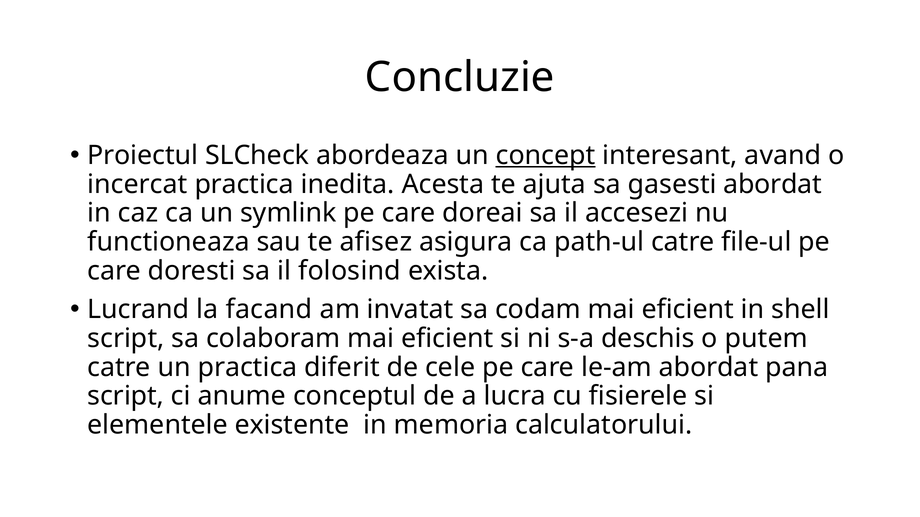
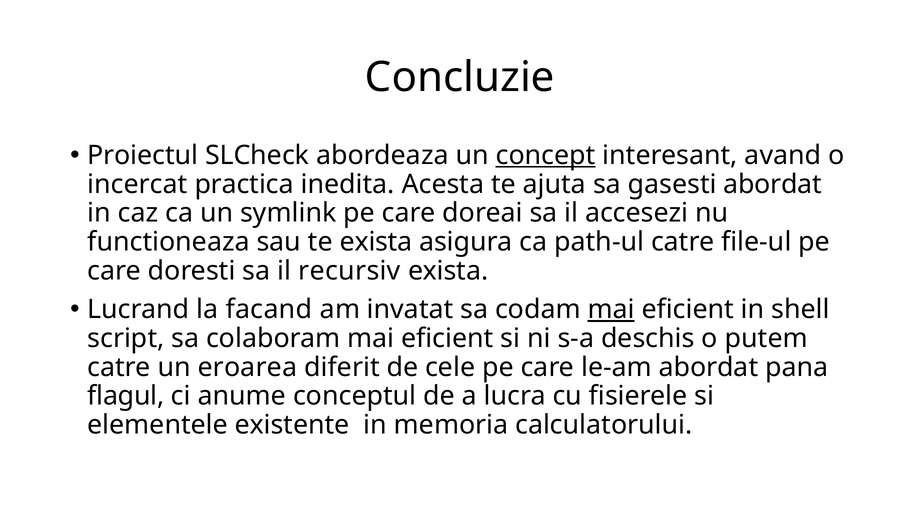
te afisez: afisez -> exista
folosind: folosind -> recursiv
mai at (611, 310) underline: none -> present
un practica: practica -> eroarea
script at (126, 397): script -> flagul
